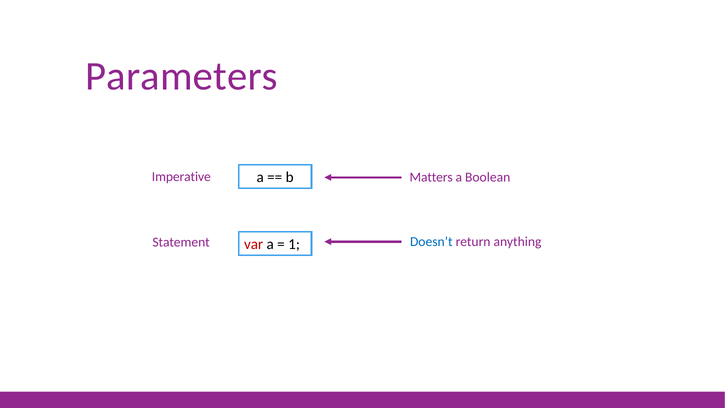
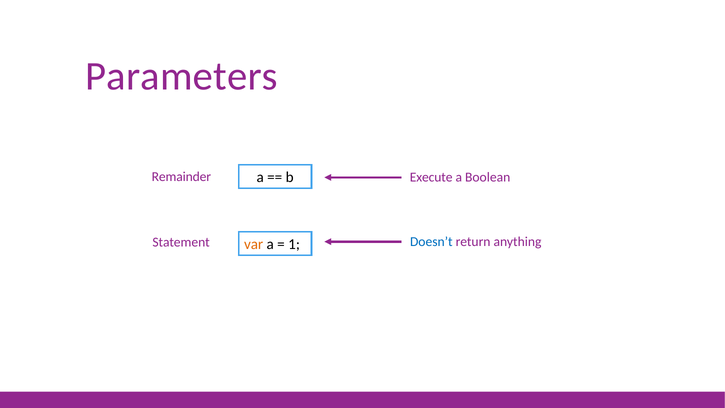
Imperative: Imperative -> Remainder
Matters: Matters -> Execute
var colour: red -> orange
